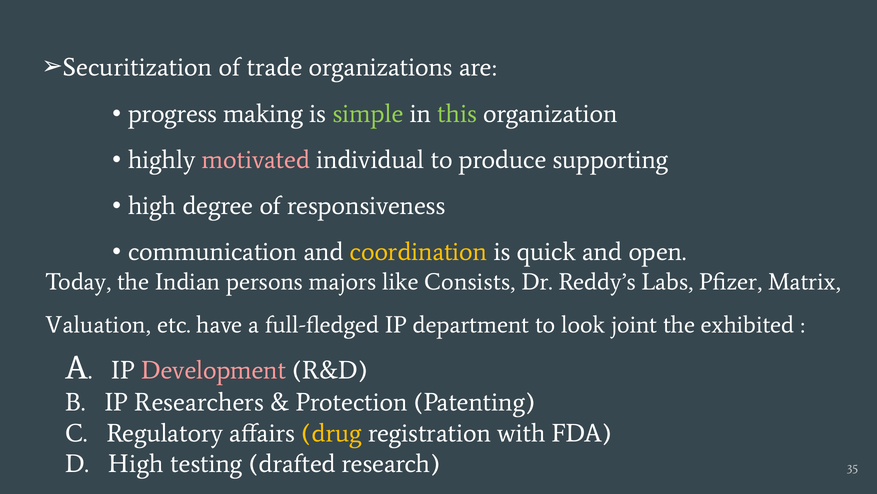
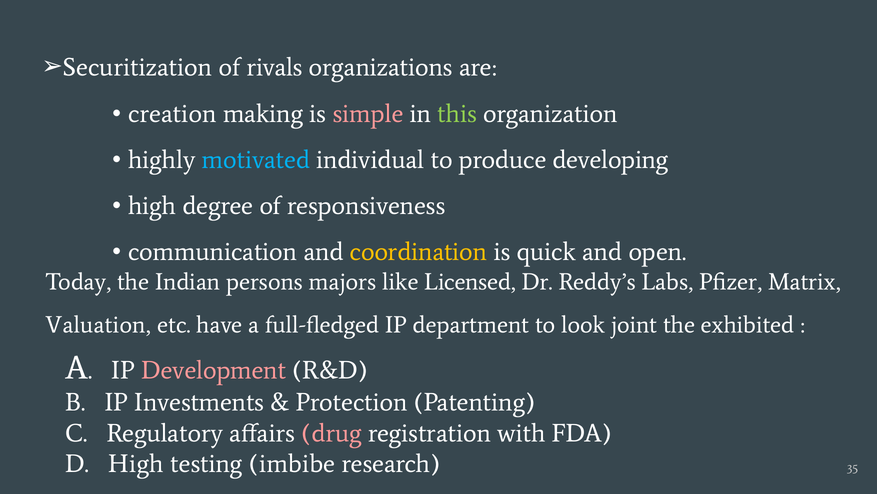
trade: trade -> rivals
progress: progress -> creation
simple colour: light green -> pink
motivated colour: pink -> light blue
supporting: supporting -> developing
Consists: Consists -> Licensed
Researchers: Researchers -> Investments
drug colour: yellow -> pink
drafted: drafted -> imbibe
